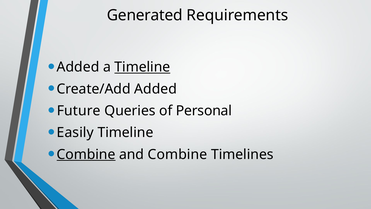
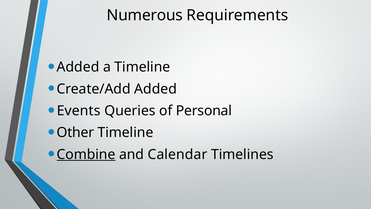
Generated: Generated -> Numerous
Timeline at (142, 67) underline: present -> none
Future: Future -> Events
Easily: Easily -> Other
and Combine: Combine -> Calendar
